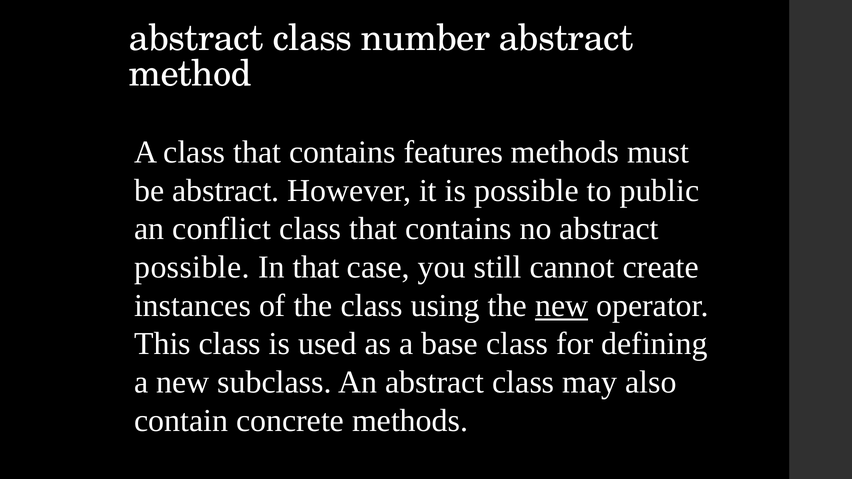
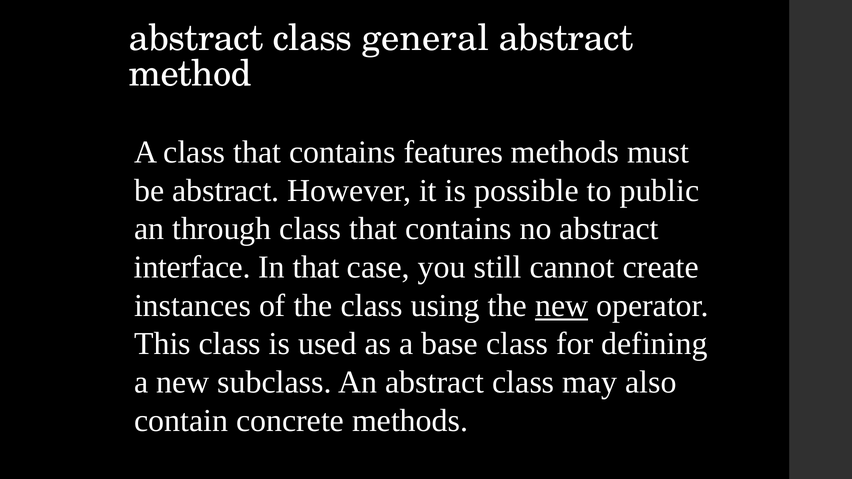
number: number -> general
conflict: conflict -> through
possible at (192, 267): possible -> interface
